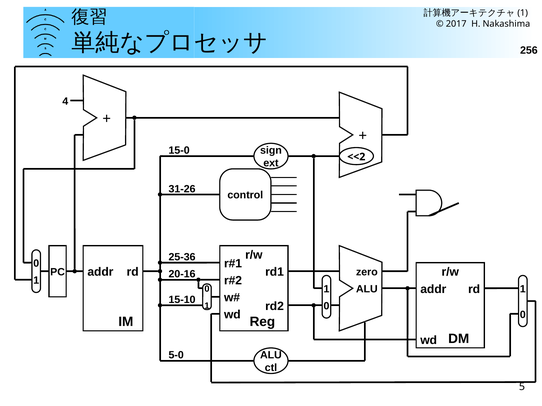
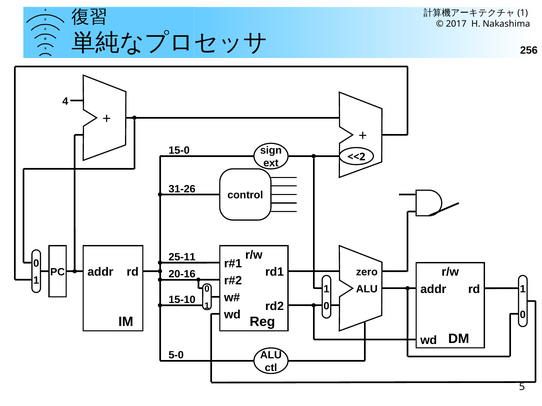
25-36: 25-36 -> 25-11
